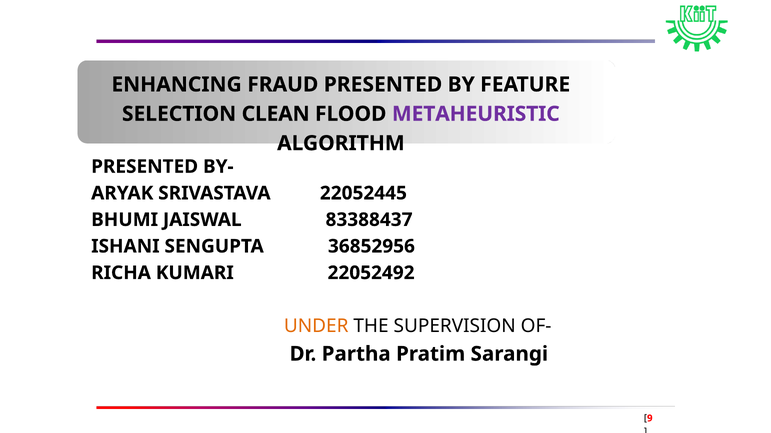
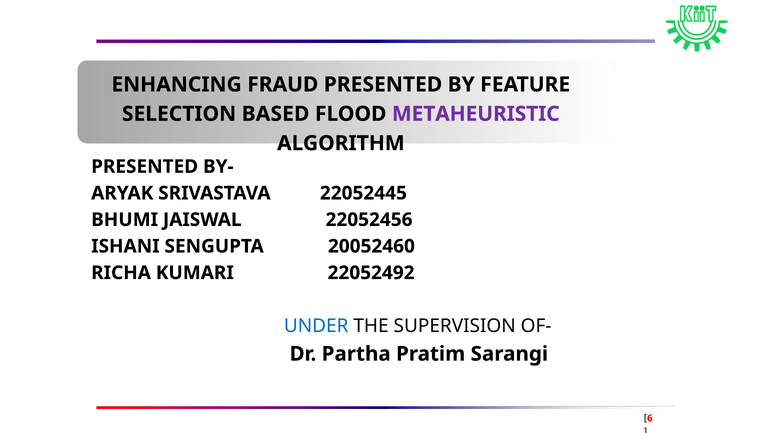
CLEAN: CLEAN -> BASED
83388437: 83388437 -> 22052456
36852956: 36852956 -> 20052460
UNDER colour: orange -> blue
9: 9 -> 6
